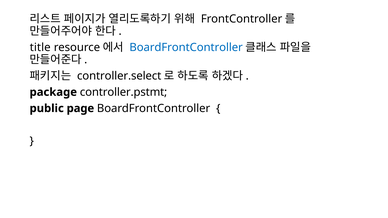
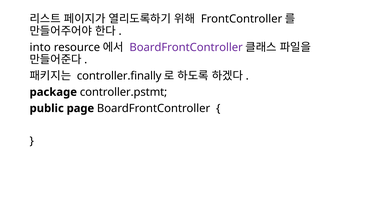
title: title -> into
BoardFrontController at (186, 47) colour: blue -> purple
controller.select: controller.select -> controller.finally
